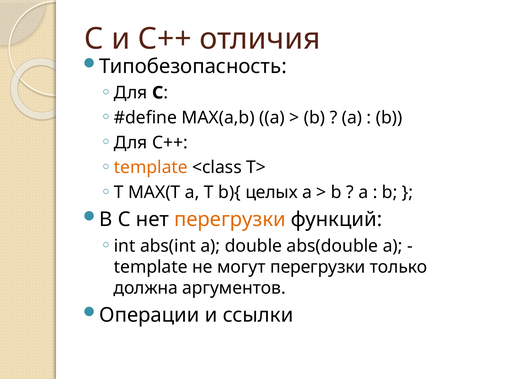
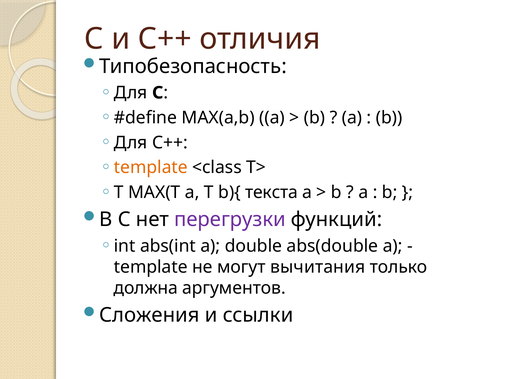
целых: целых -> текста
перегрузки at (230, 219) colour: orange -> purple
могут перегрузки: перегрузки -> вычитания
Операции: Операции -> Сложения
